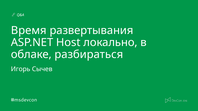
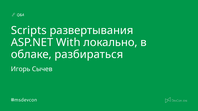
Время: Время -> Scripts
Host: Host -> With
